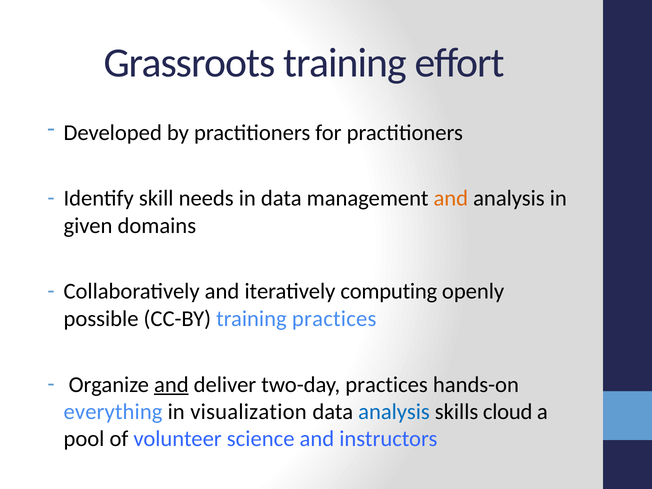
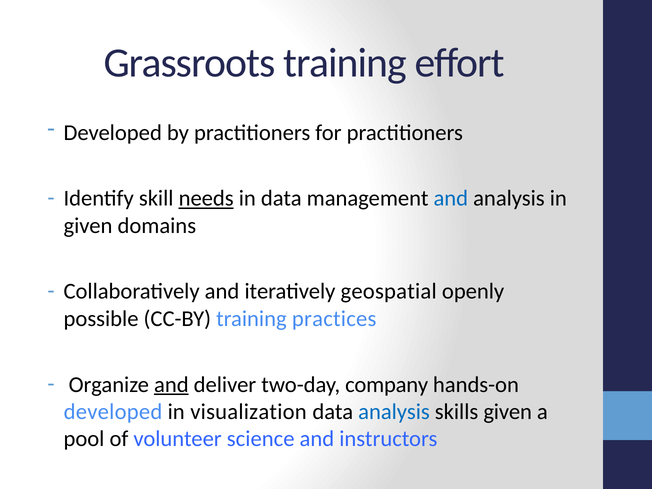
needs underline: none -> present
and at (451, 198) colour: orange -> blue
computing: computing -> geospatial
two-day practices: practices -> company
everything at (113, 412): everything -> developed
skills cloud: cloud -> given
